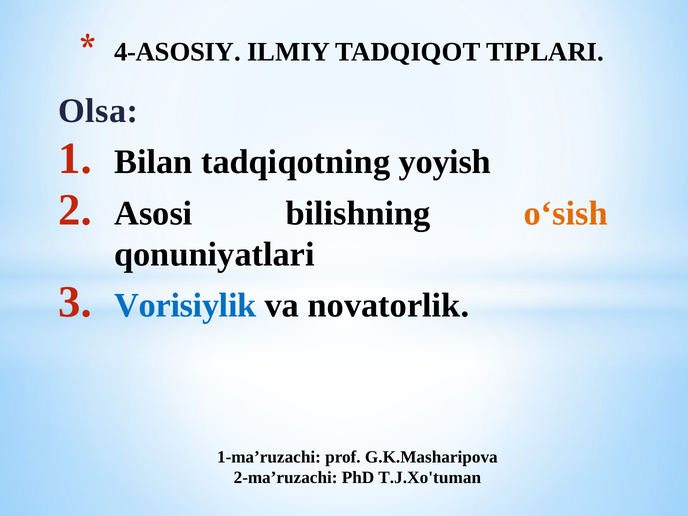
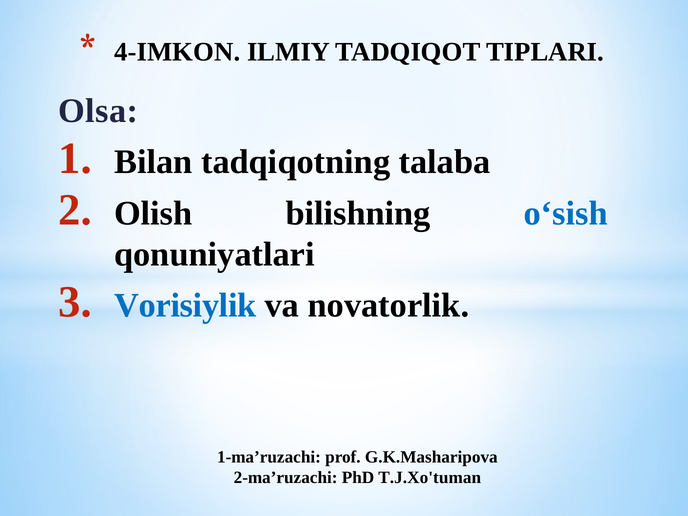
4-ASOSIY: 4-ASOSIY -> 4-IMKОN
yoyish: yoyish -> tаlаbа
Аsоsi: Аsоsi -> Olish
o‘sish colour: orange -> blue
